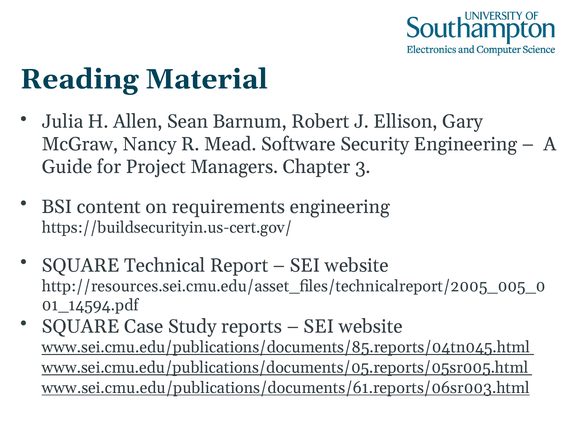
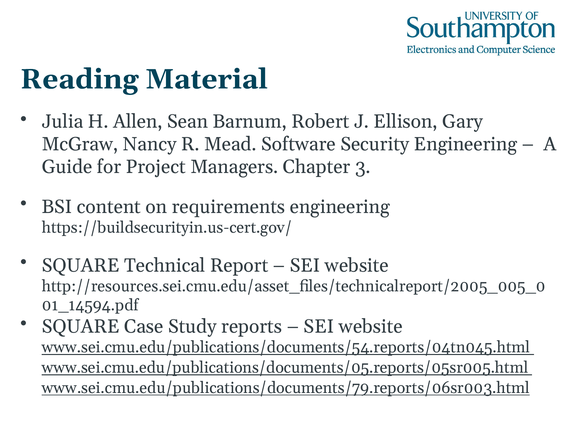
www.sei.cmu.edu/publications/documents/85.reports/04tn045.html: www.sei.cmu.edu/publications/documents/85.reports/04tn045.html -> www.sei.cmu.edu/publications/documents/54.reports/04tn045.html
www.sei.cmu.edu/publications/documents/61.reports/06sr003.html: www.sei.cmu.edu/publications/documents/61.reports/06sr003.html -> www.sei.cmu.edu/publications/documents/79.reports/06sr003.html
